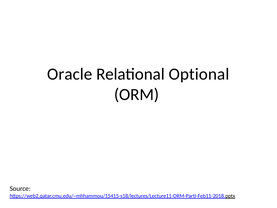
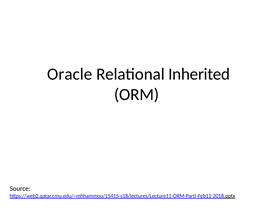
Optional: Optional -> Inherited
